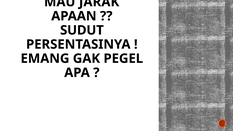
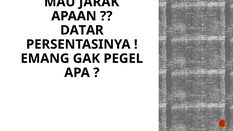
SUDUT: SUDUT -> DATAR
